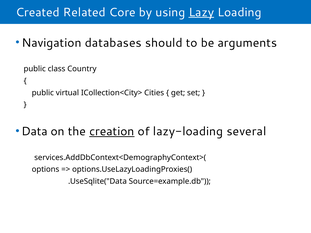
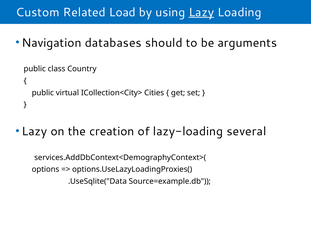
Created: Created -> Custom
Core: Core -> Load
Data at (34, 132): Data -> Lazy
creation underline: present -> none
